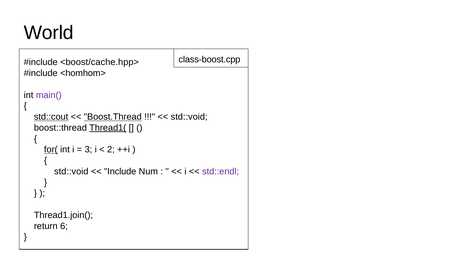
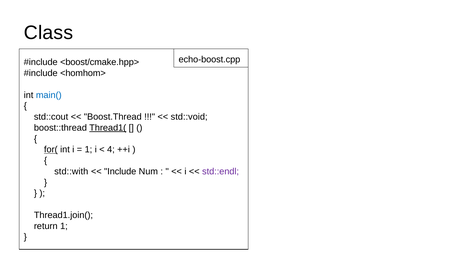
World: World -> Class
class-boost.cpp: class-boost.cpp -> echo-boost.cpp
<boost/cache.hpp>: <boost/cache.hpp> -> <boost/cmake.hpp>
main( colour: purple -> blue
std::cout underline: present -> none
Boost.Thread underline: present -> none
3 at (88, 149): 3 -> 1
2: 2 -> 4
std::void at (71, 171): std::void -> std::with
return 6: 6 -> 1
